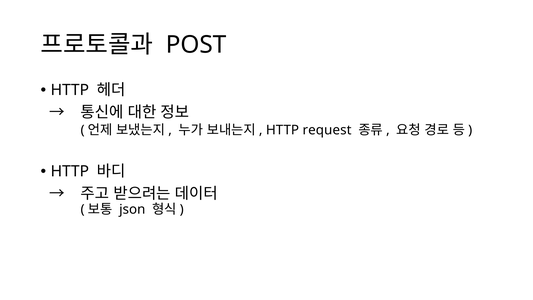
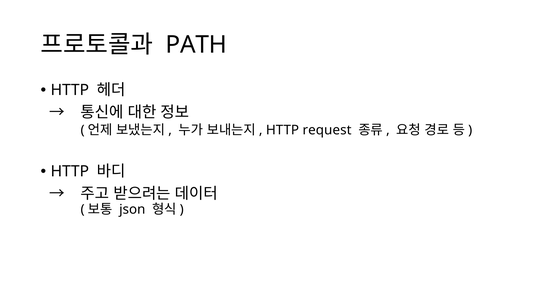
POST: POST -> PATH
